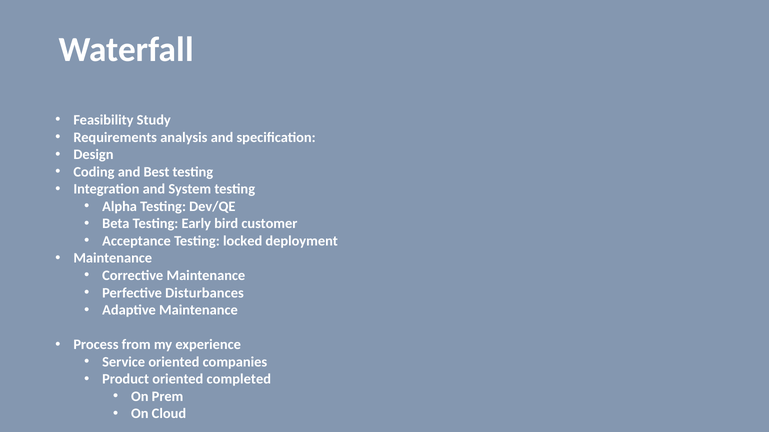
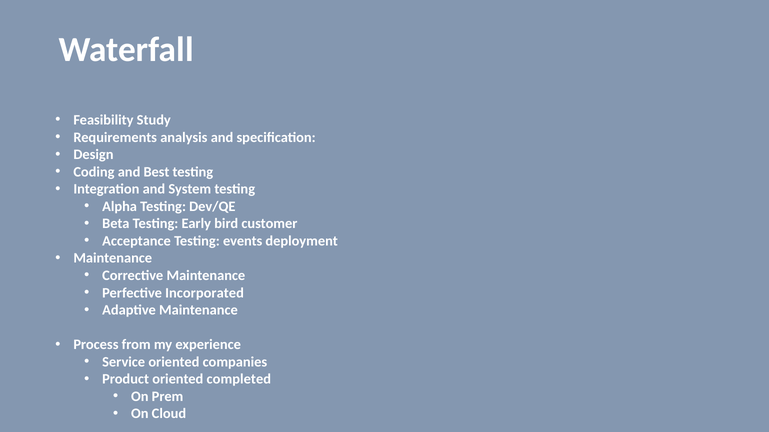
locked: locked -> events
Disturbances: Disturbances -> Incorporated
